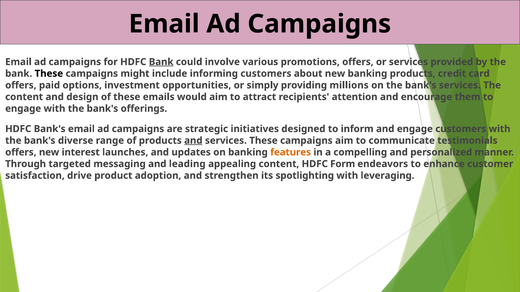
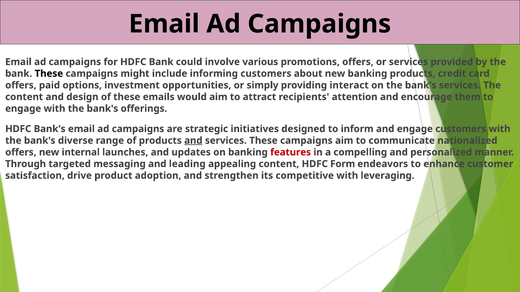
Bank at (161, 62) underline: present -> none
millions: millions -> interact
testimonials: testimonials -> nationalized
interest: interest -> internal
features colour: orange -> red
spotlighting: spotlighting -> competitive
